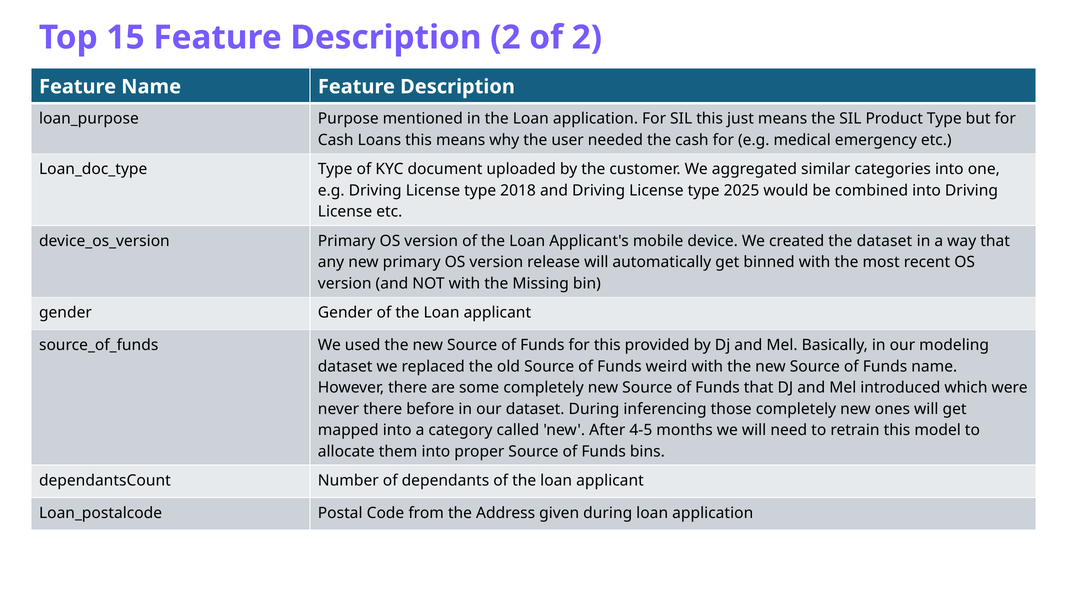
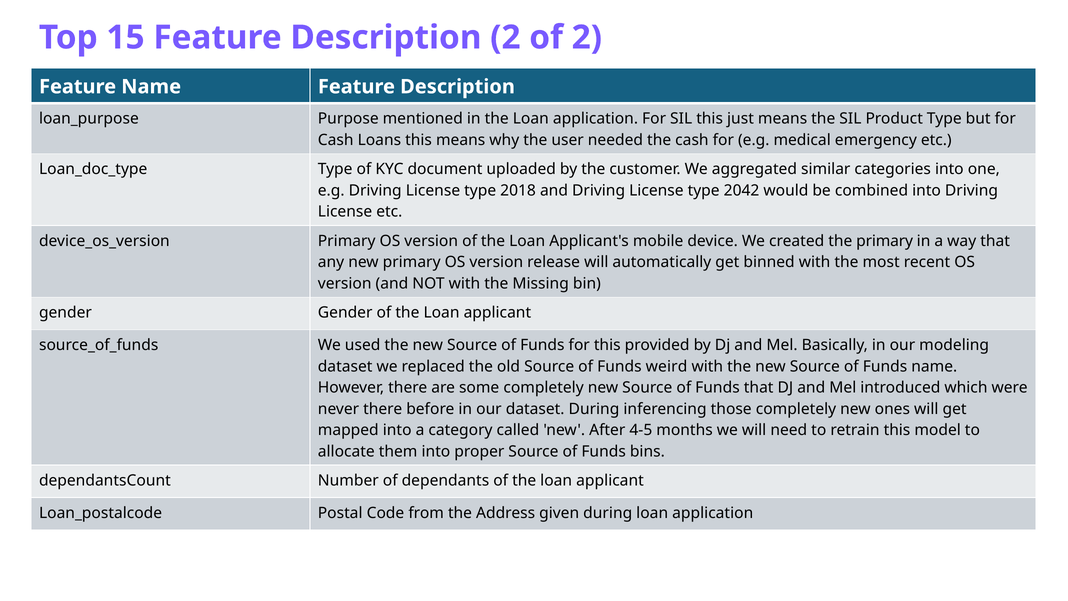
2025: 2025 -> 2042
the dataset: dataset -> primary
